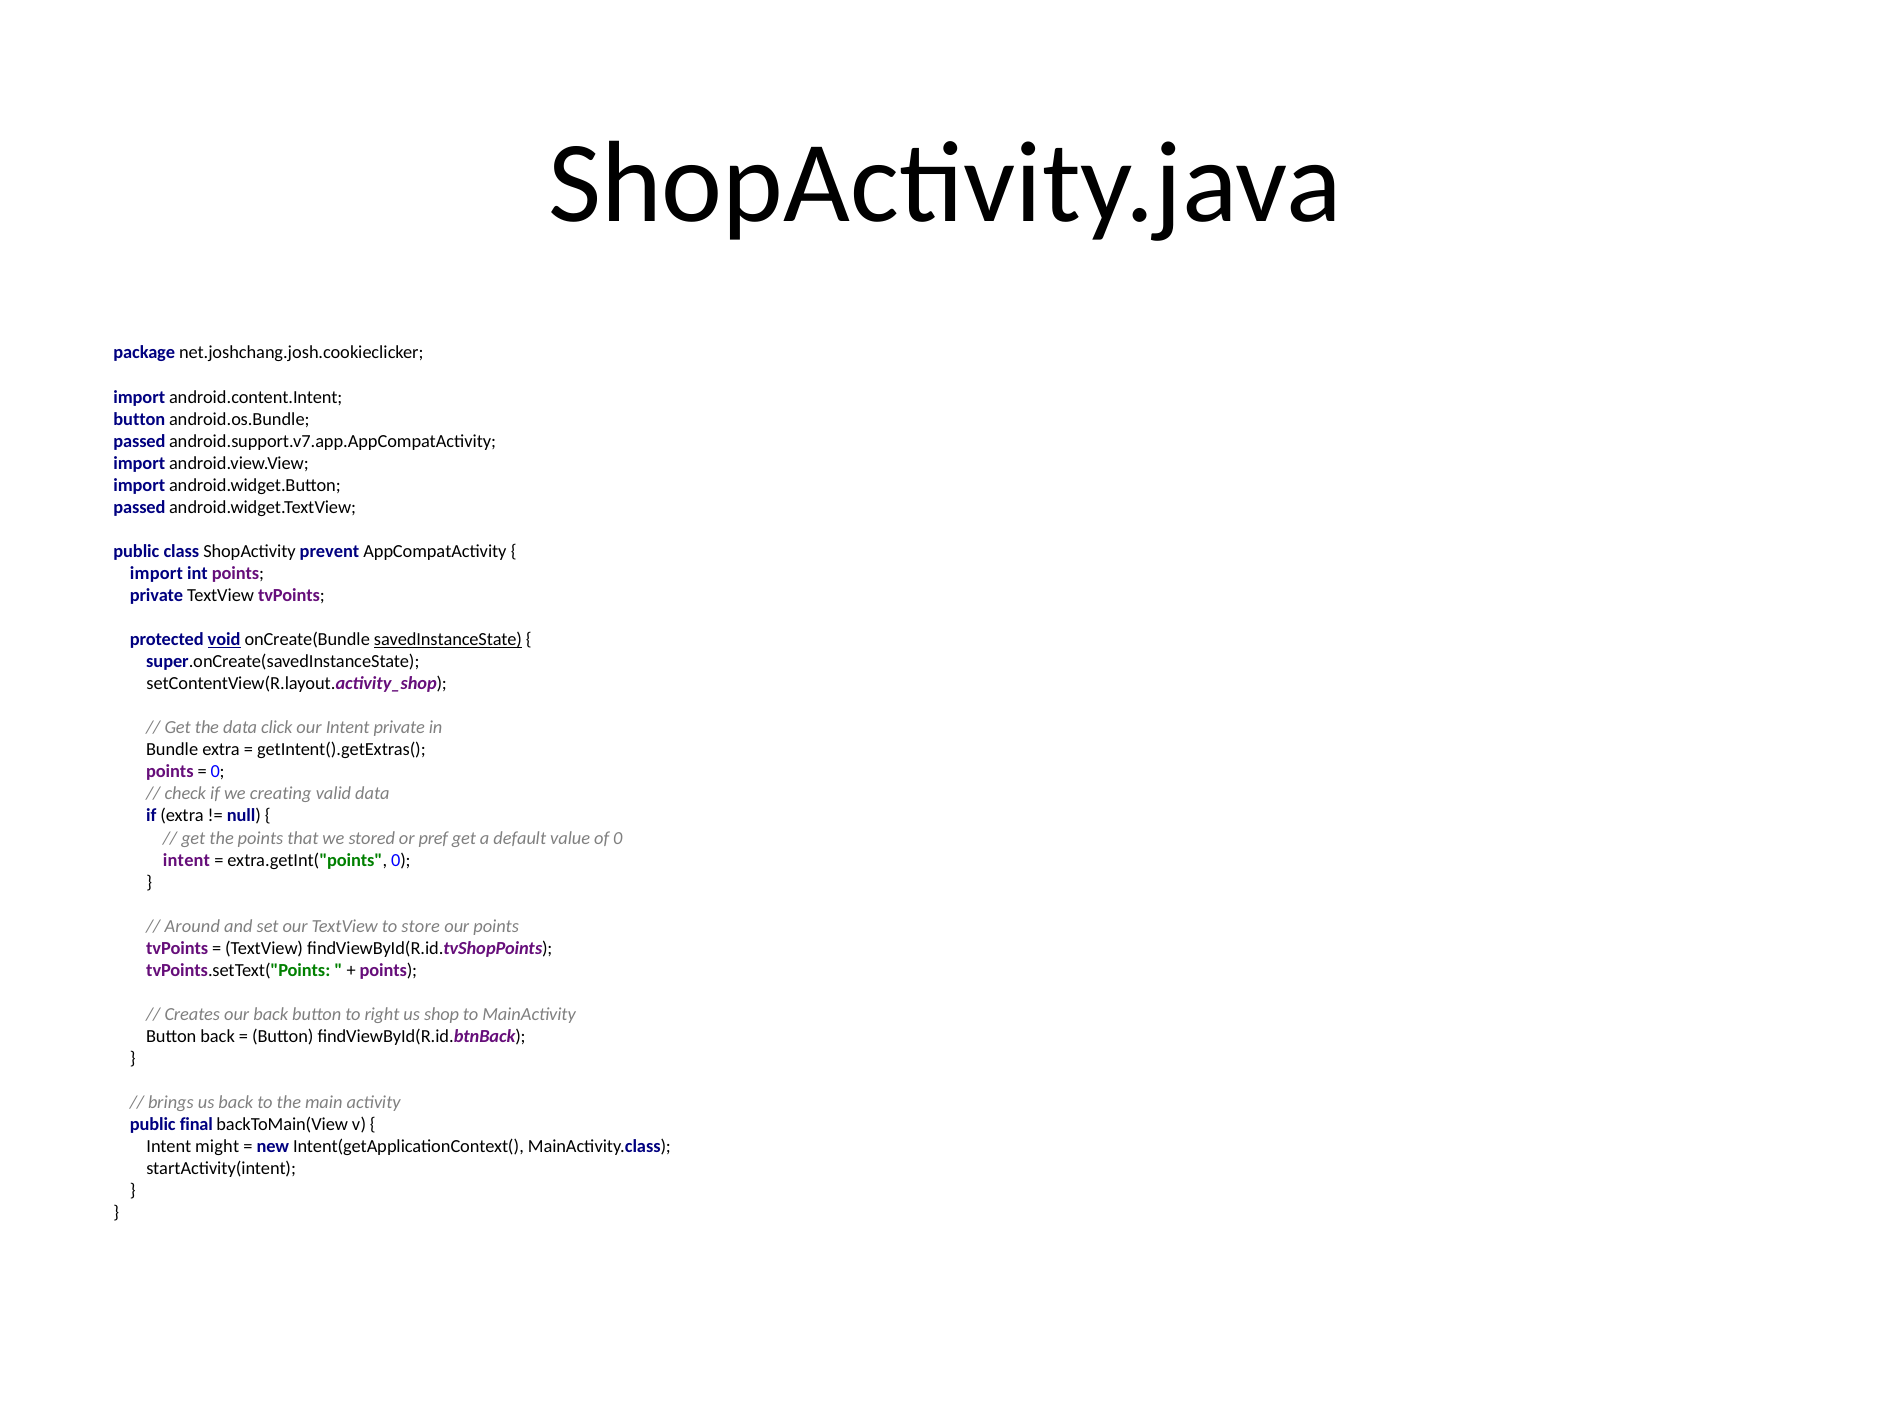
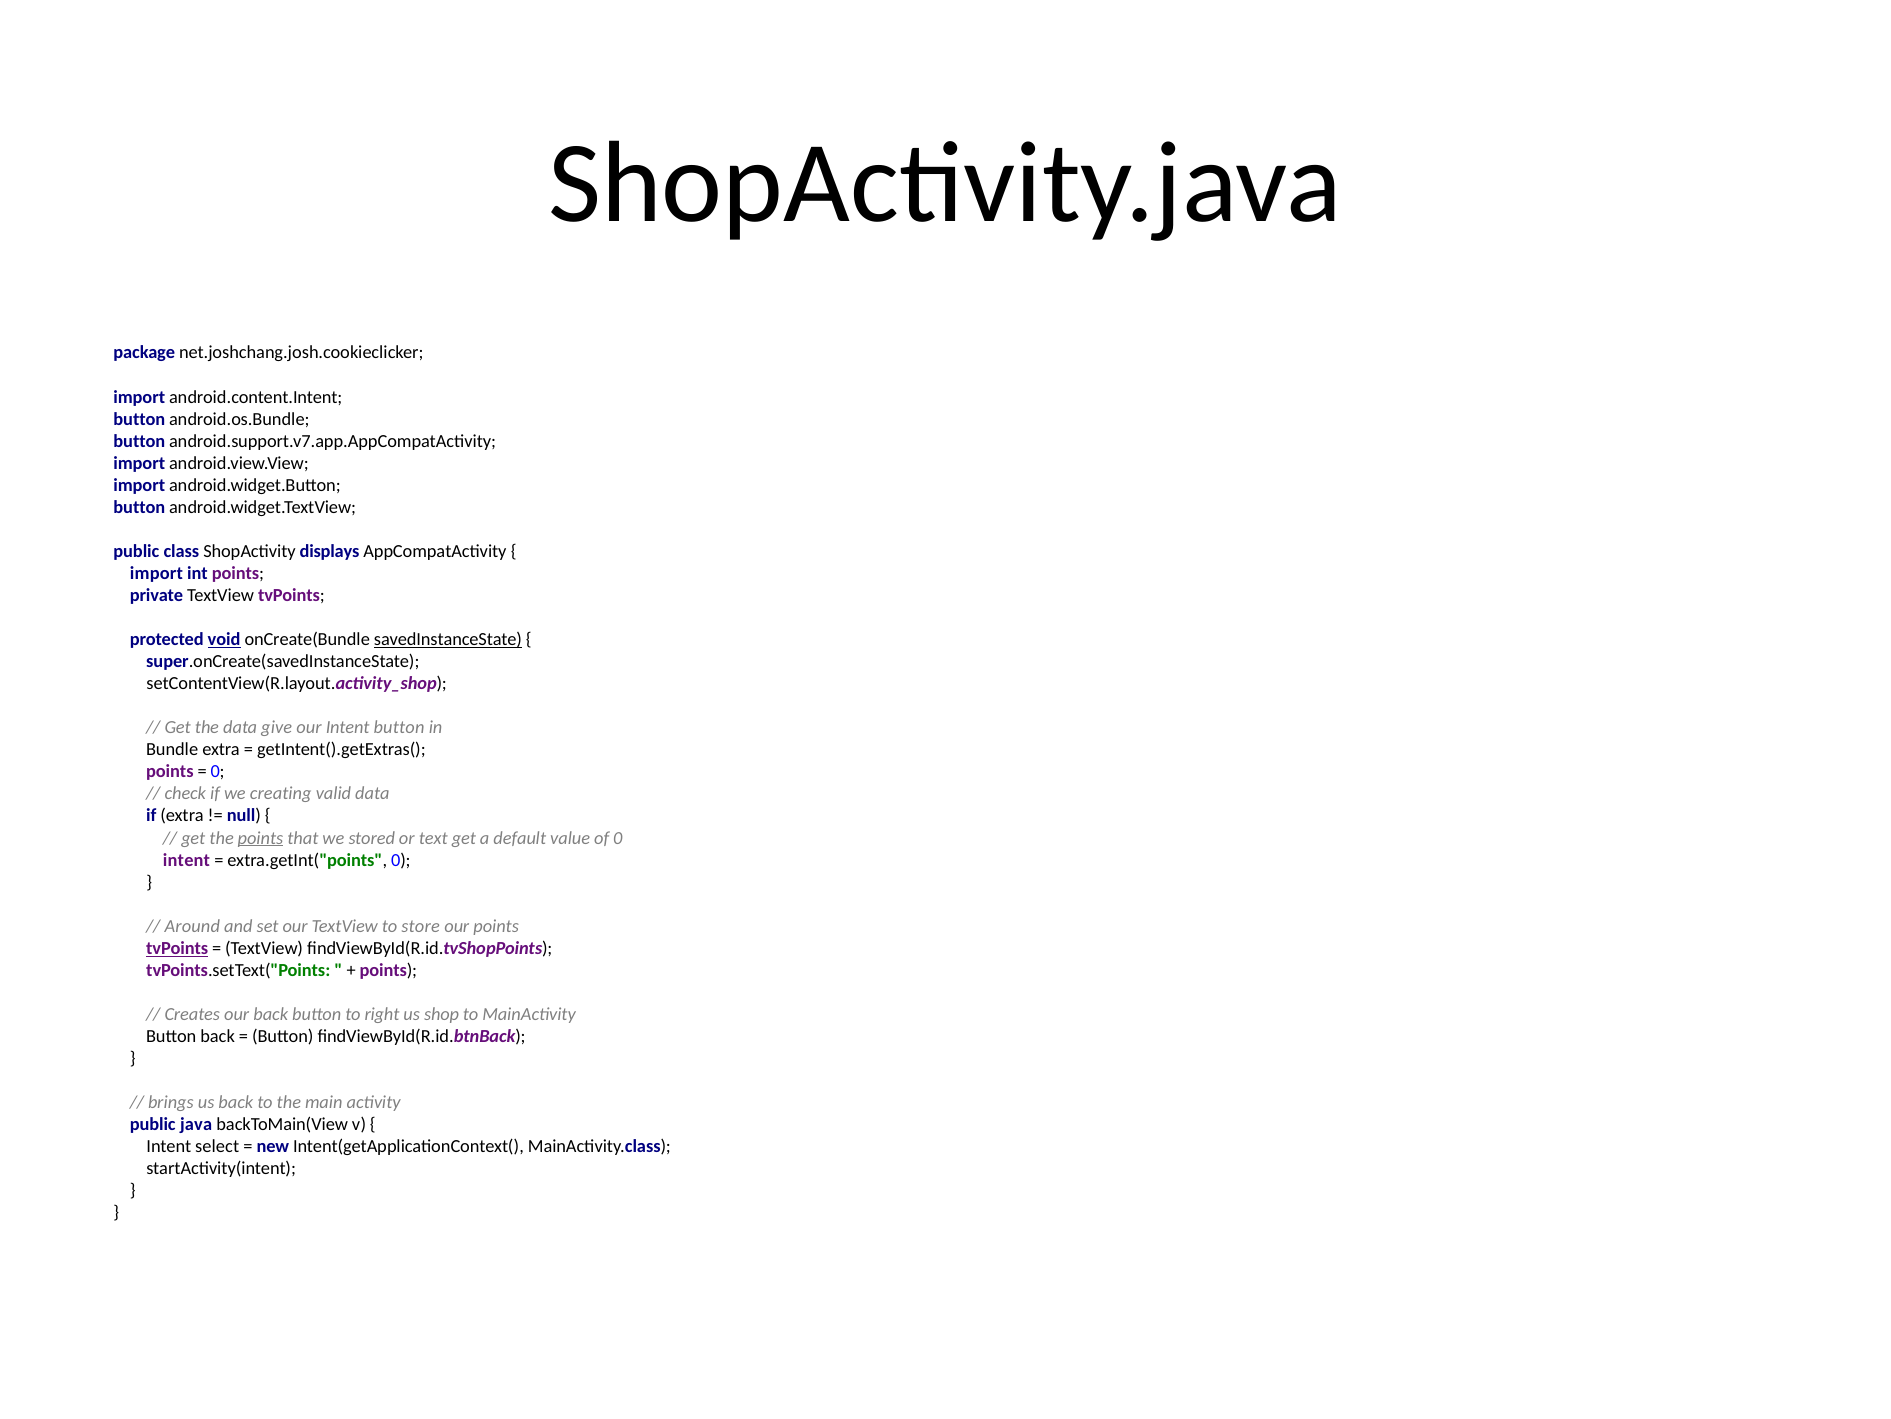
passed at (139, 441): passed -> button
passed at (139, 507): passed -> button
prevent: prevent -> displays
click: click -> give
Intent private: private -> button
points at (260, 838) underline: none -> present
pref: pref -> text
tvPoints at (177, 948) underline: none -> present
final: final -> java
might: might -> select
